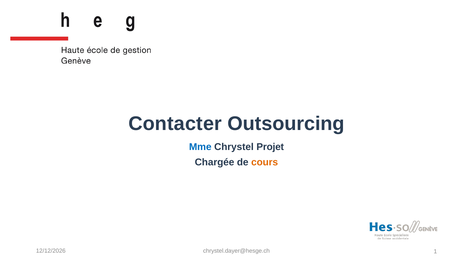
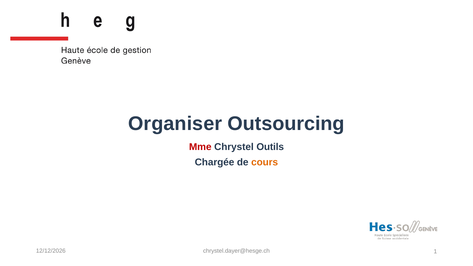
Contacter: Contacter -> Organiser
Mme colour: blue -> red
Projet: Projet -> Outils
